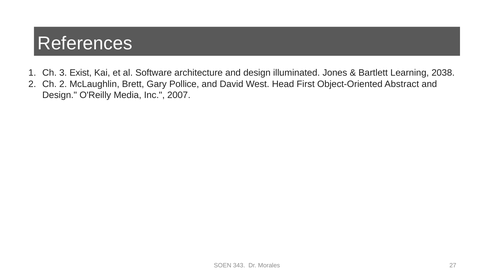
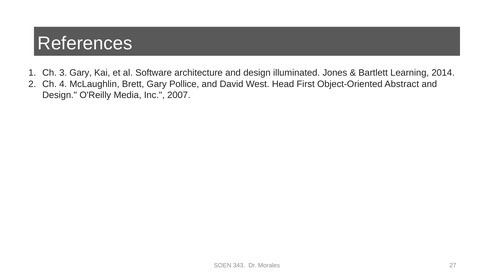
3 Exist: Exist -> Gary
2038: 2038 -> 2014
Ch 2: 2 -> 4
